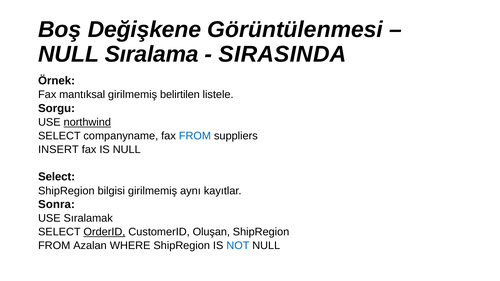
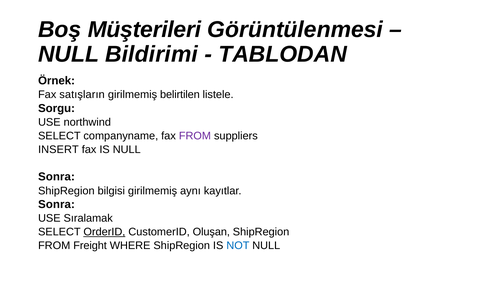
Değişkene: Değişkene -> Müşterileri
Sıralama: Sıralama -> Bildirimi
SIRASINDA: SIRASINDA -> TABLODAN
mantıksal: mantıksal -> satışların
northwind underline: present -> none
FROM at (195, 136) colour: blue -> purple
Select at (57, 177): Select -> Sonra
Azalan: Azalan -> Freight
